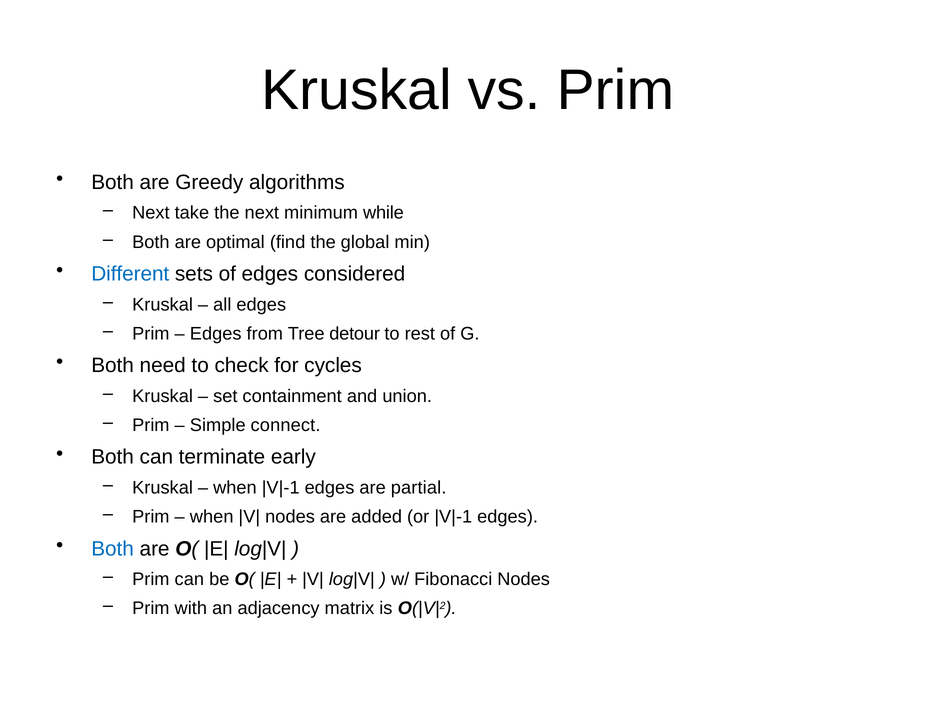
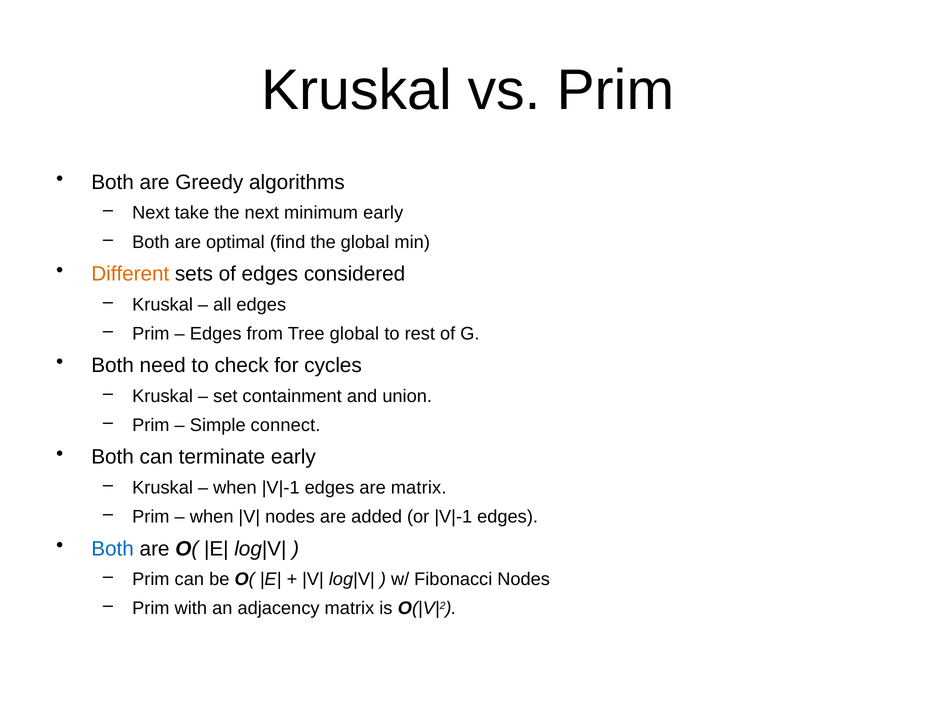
minimum while: while -> early
Different colour: blue -> orange
Tree detour: detour -> global
are partial: partial -> matrix
